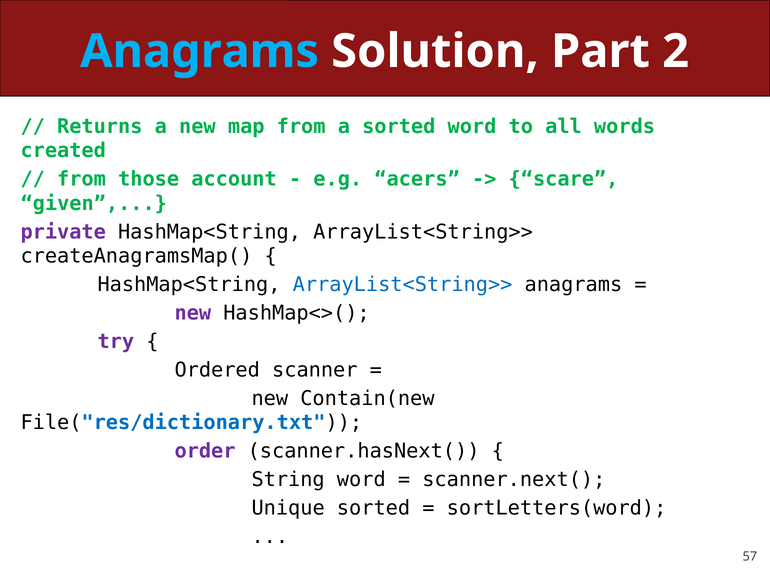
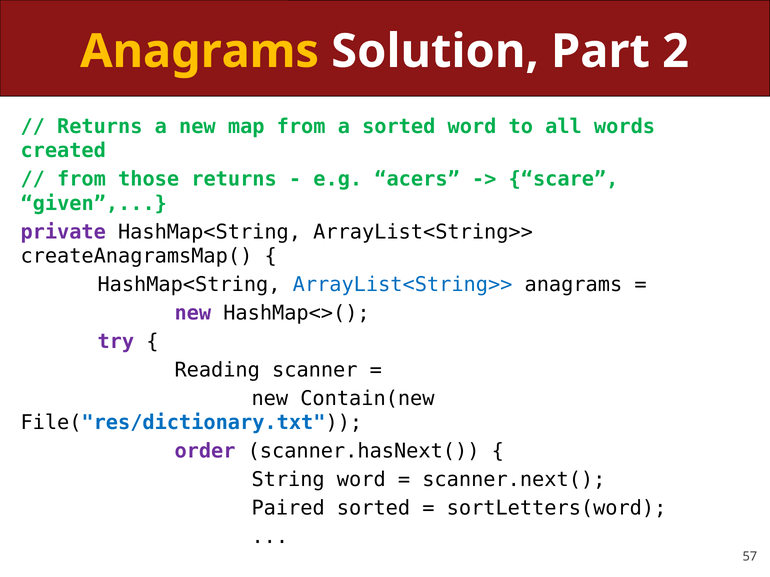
Anagrams at (200, 51) colour: light blue -> yellow
those account: account -> returns
Ordered: Ordered -> Reading
Unique: Unique -> Paired
